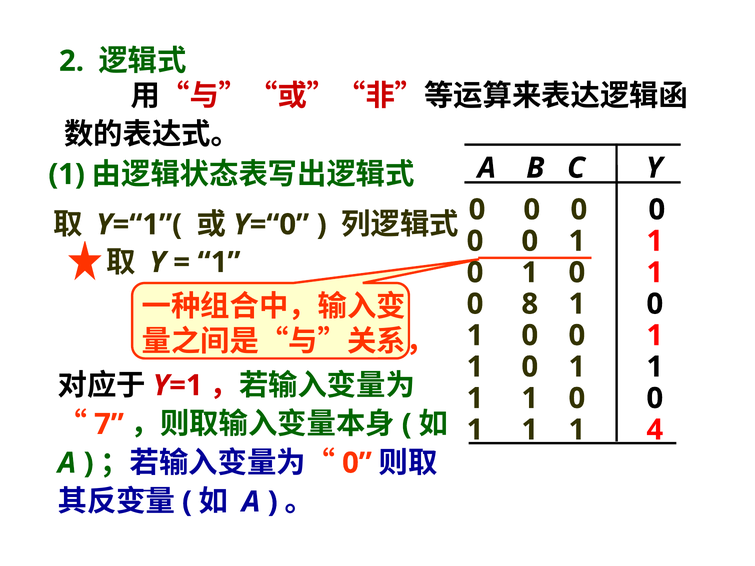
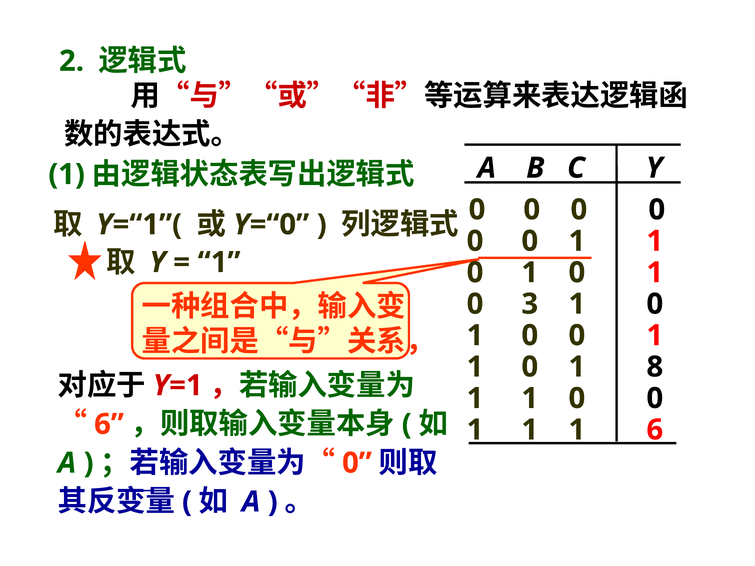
8: 8 -> 3
1 0 1 1: 1 -> 8
7 at (109, 424): 7 -> 6
1 4: 4 -> 6
